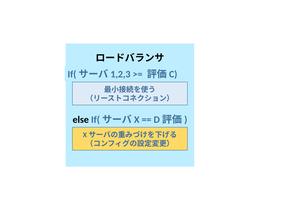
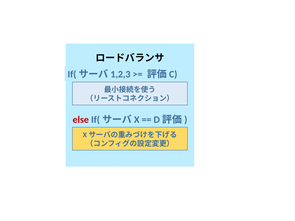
else colour: black -> red
